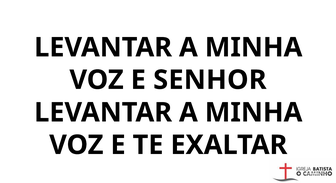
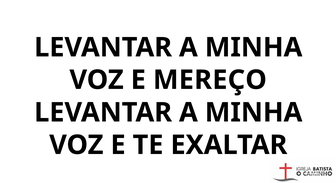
SENHOR: SENHOR -> MEREÇO
